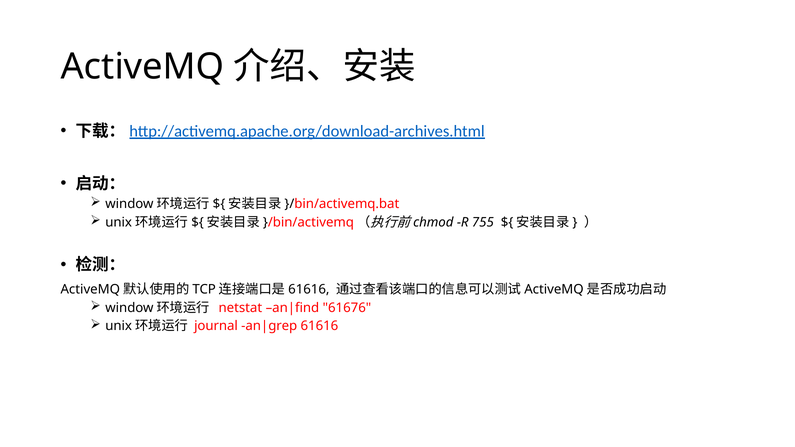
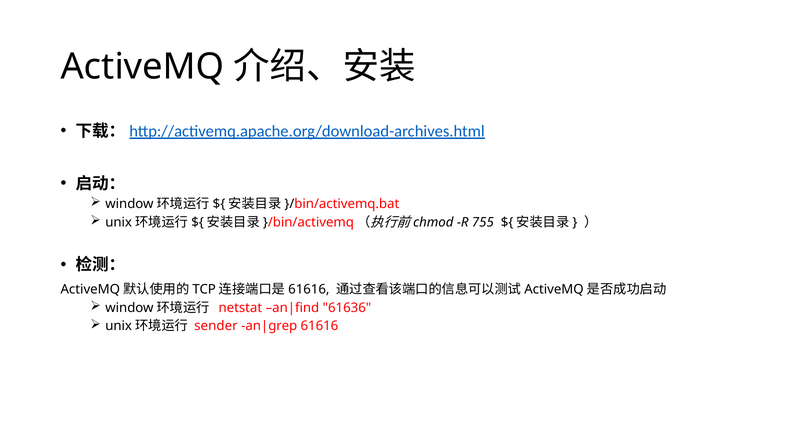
61676: 61676 -> 61636
journal: journal -> sender
